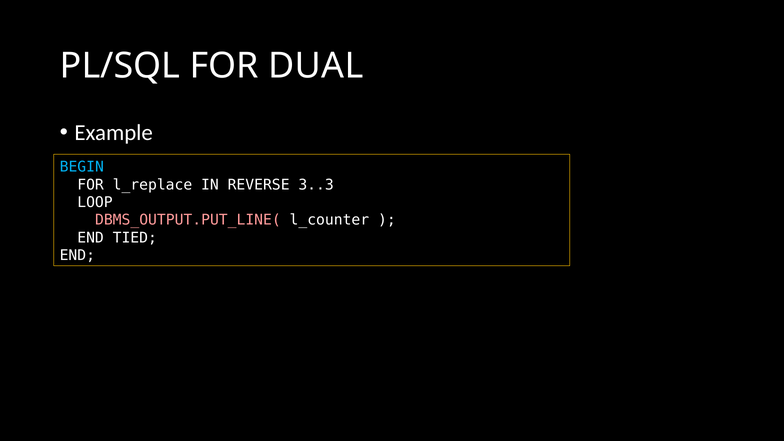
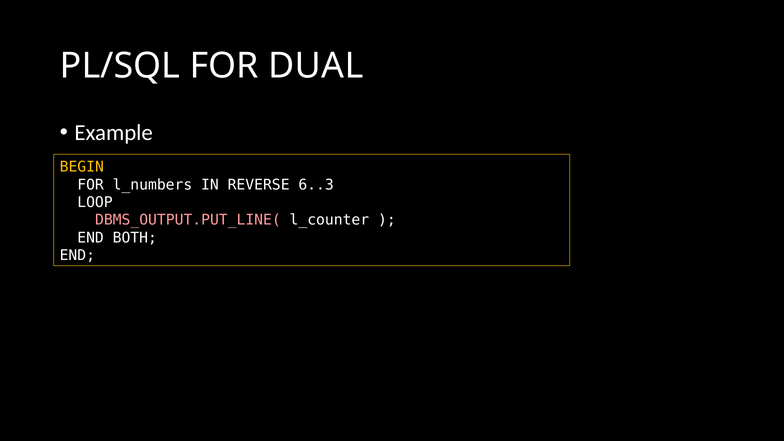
BEGIN colour: light blue -> yellow
l_replace: l_replace -> l_numbers
3..3: 3..3 -> 6..3
TIED: TIED -> BOTH
